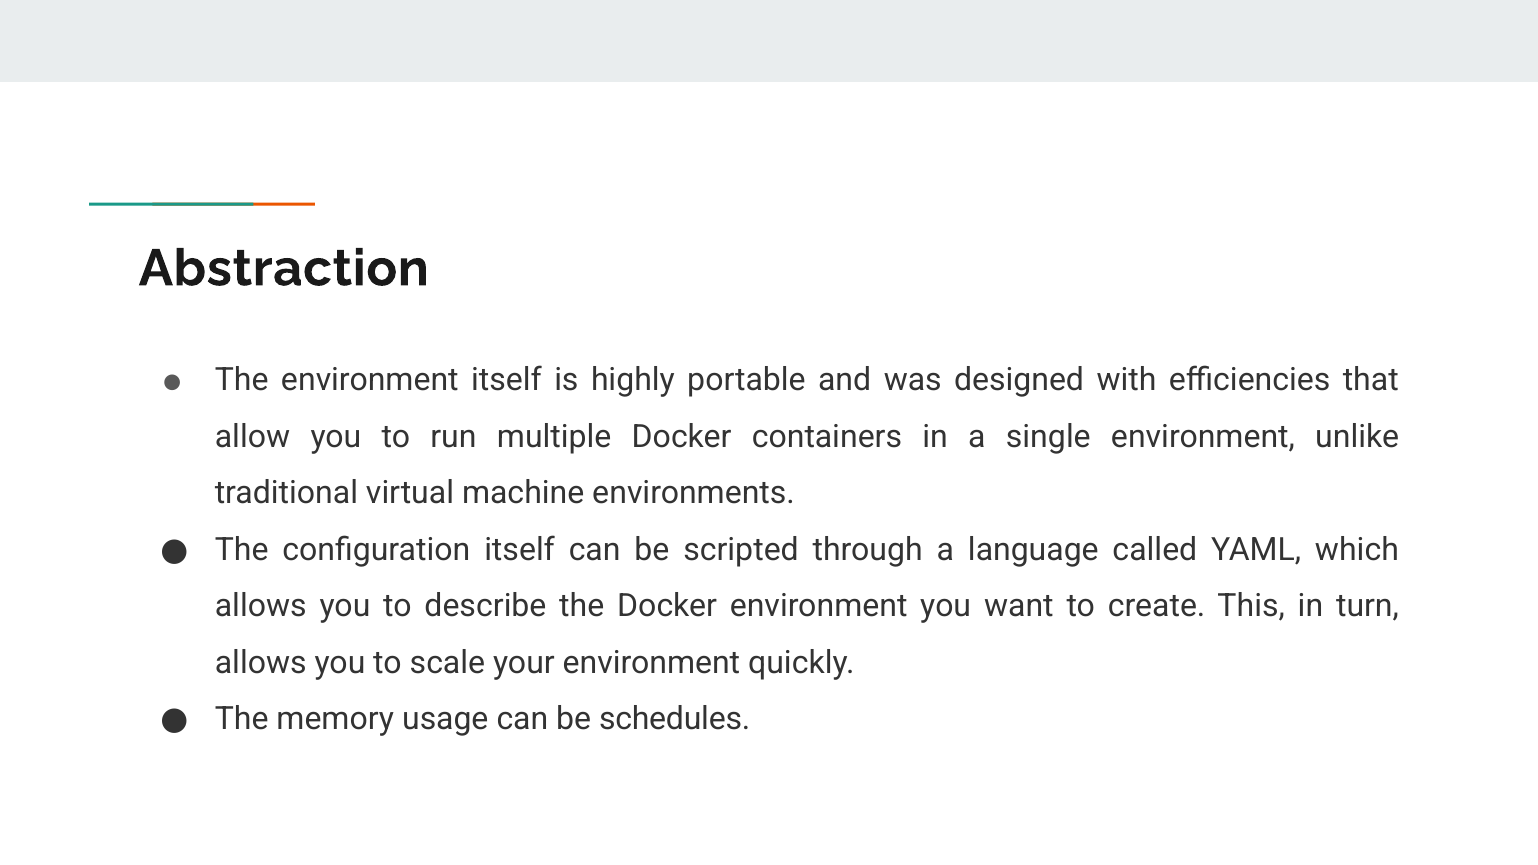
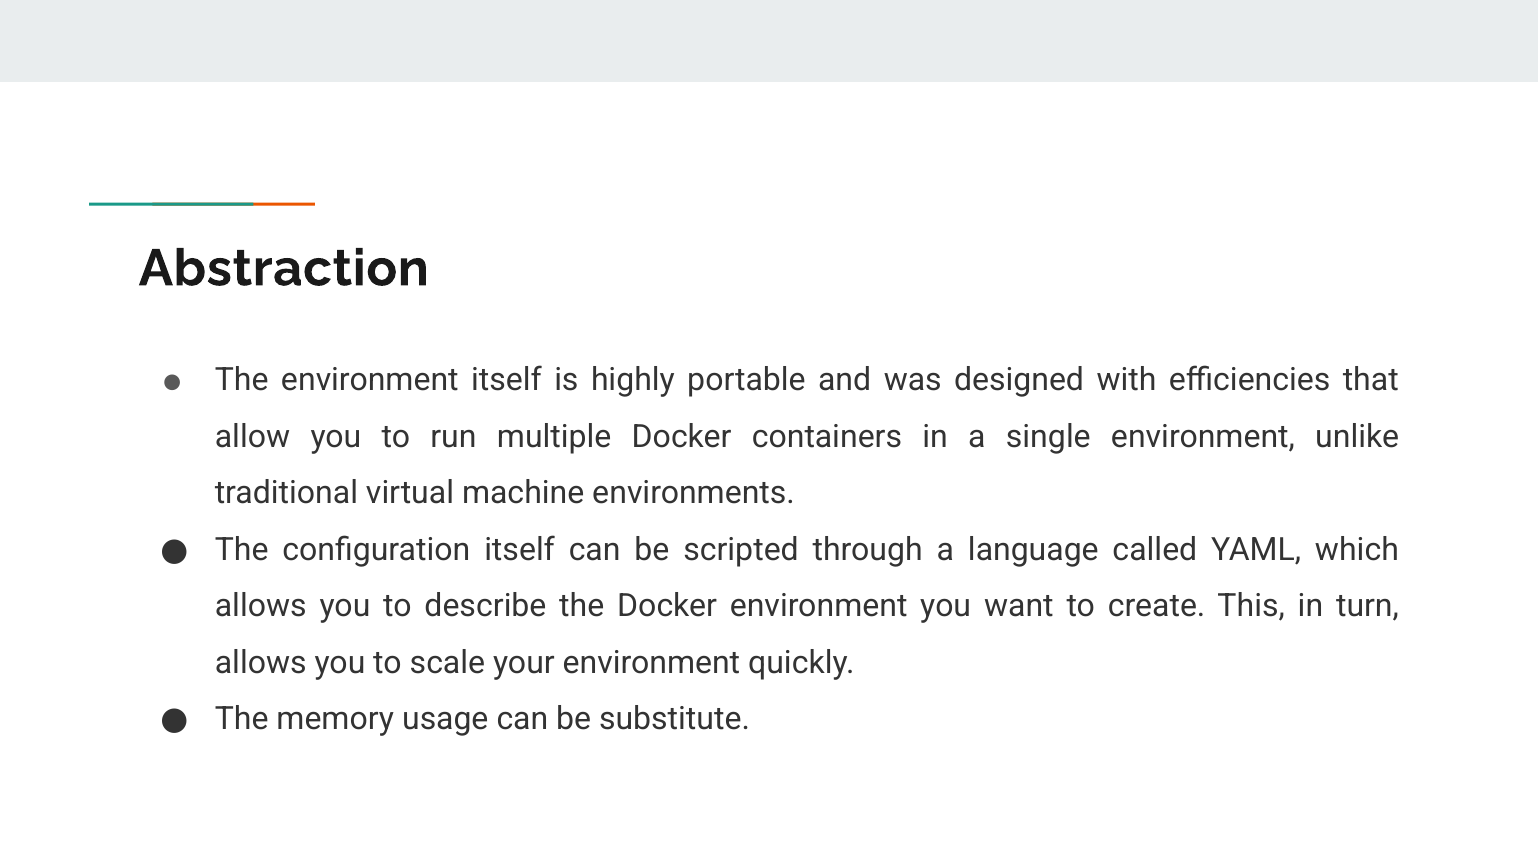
schedules: schedules -> substitute
